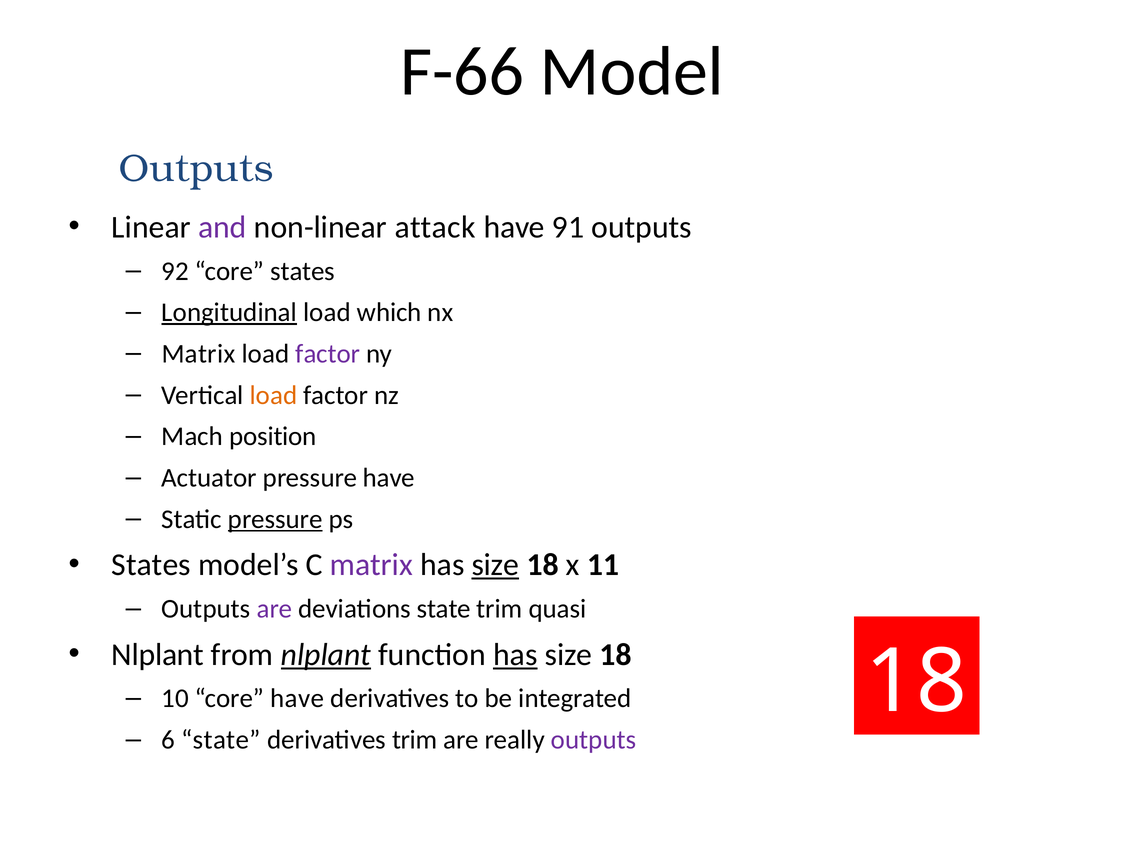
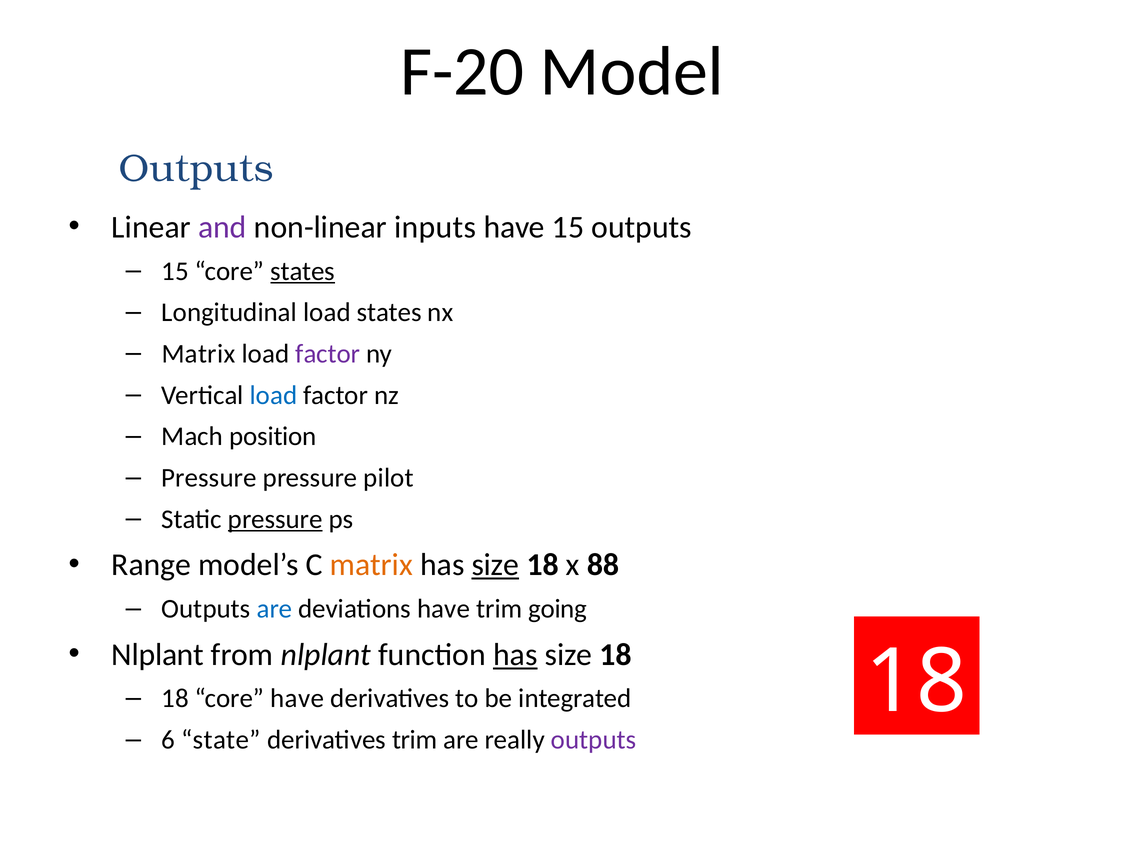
F-66: F-66 -> F-20
attack: attack -> inputs
have 91: 91 -> 15
92 at (175, 271): 92 -> 15
states at (303, 271) underline: none -> present
Longitudinal underline: present -> none
load which: which -> states
load at (274, 395) colour: orange -> blue
Actuator at (209, 477): Actuator -> Pressure
pressure have: have -> pilot
States at (151, 564): States -> Range
matrix at (371, 564) colour: purple -> orange
11: 11 -> 88
are at (274, 608) colour: purple -> blue
deviations state: state -> have
quasi: quasi -> going
nlplant at (326, 654) underline: present -> none
10 at (175, 698): 10 -> 18
